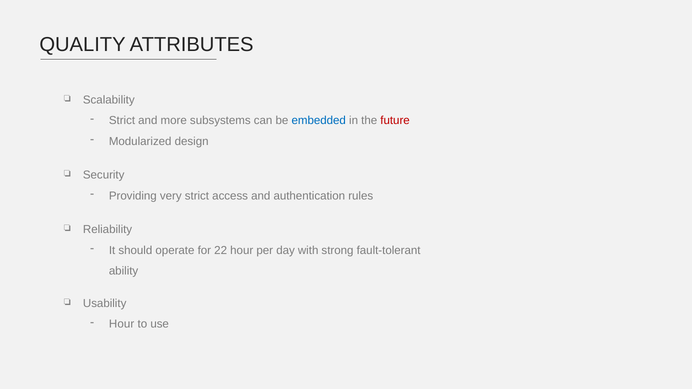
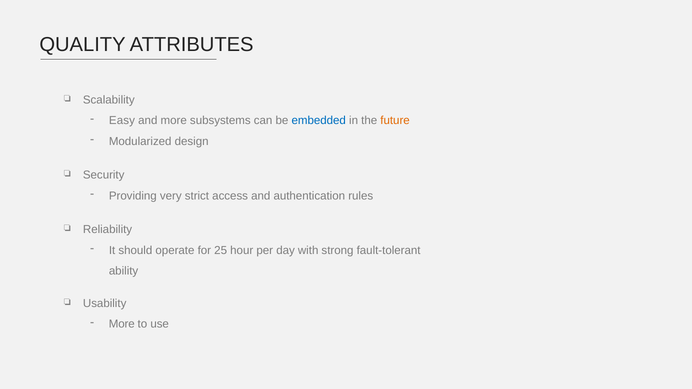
Strict at (122, 121): Strict -> Easy
future colour: red -> orange
22: 22 -> 25
Hour at (122, 324): Hour -> More
